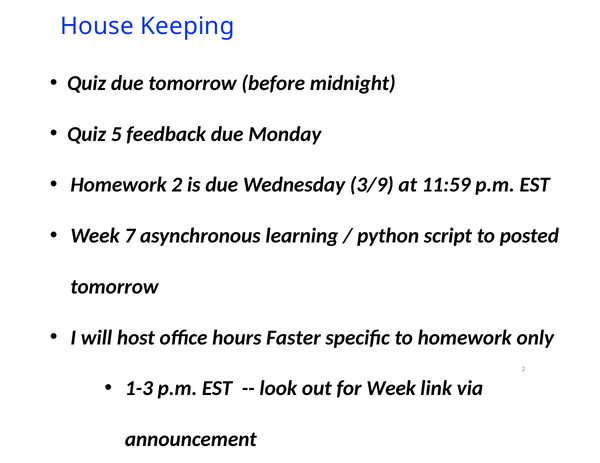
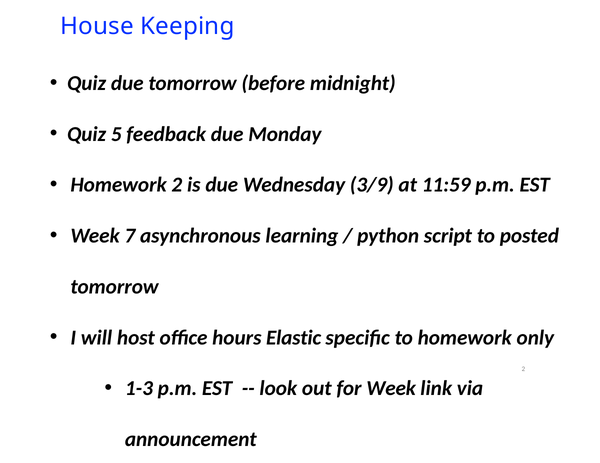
Faster: Faster -> Elastic
